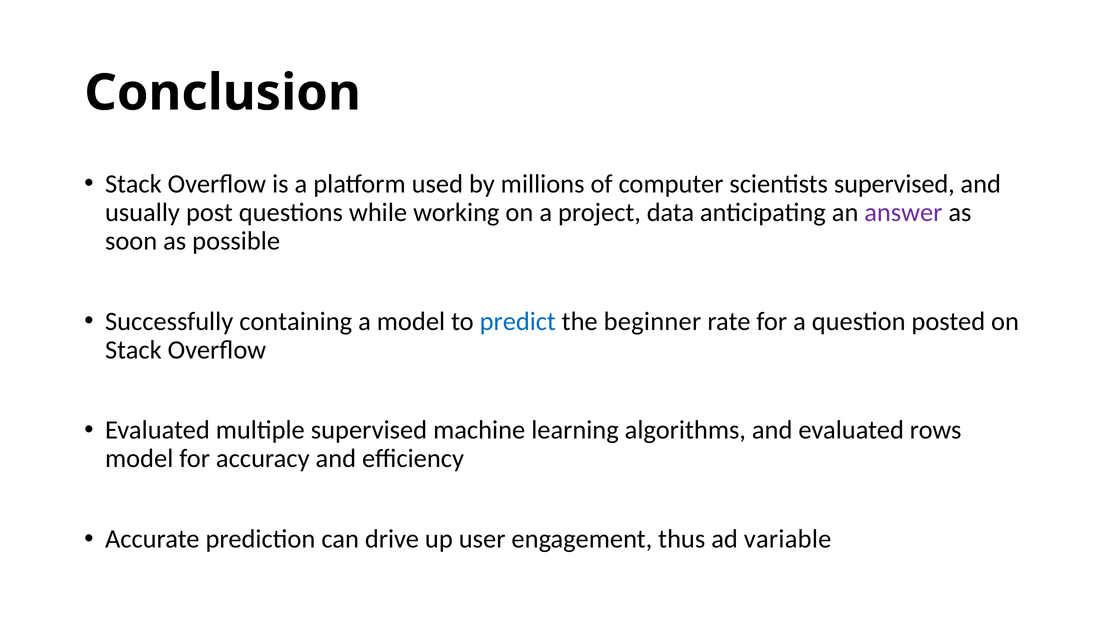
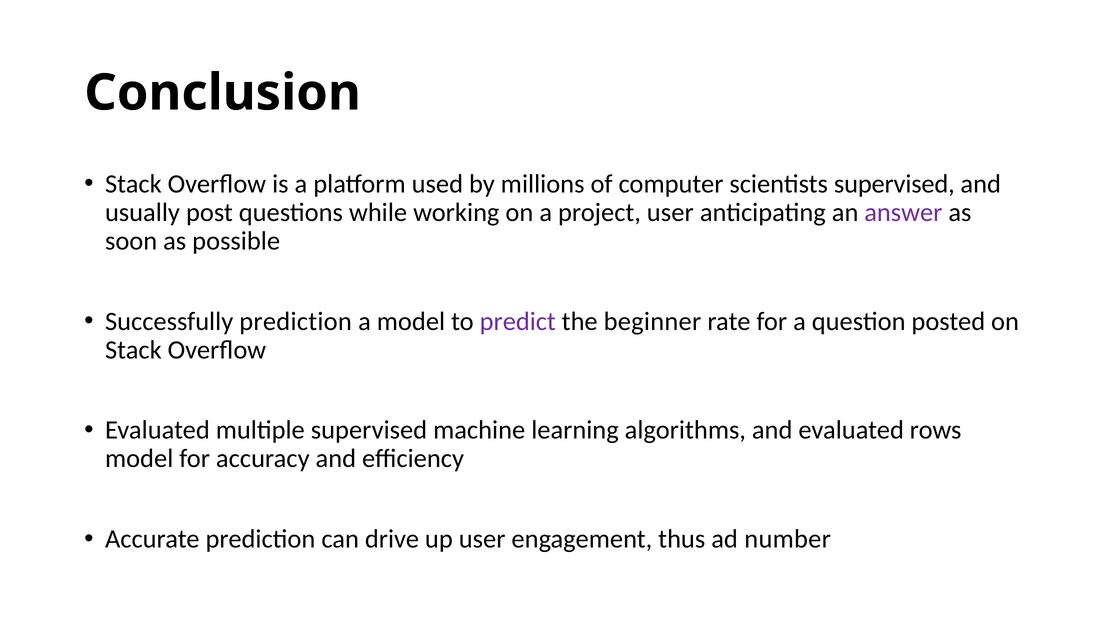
project data: data -> user
Successfully containing: containing -> prediction
predict colour: blue -> purple
variable: variable -> number
